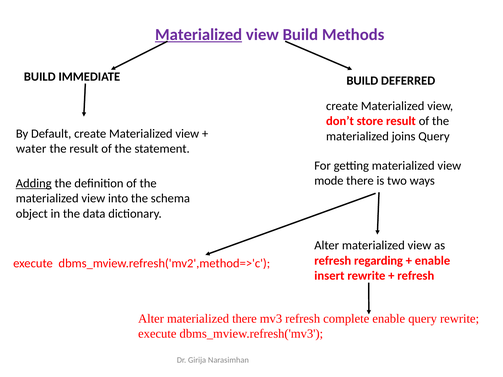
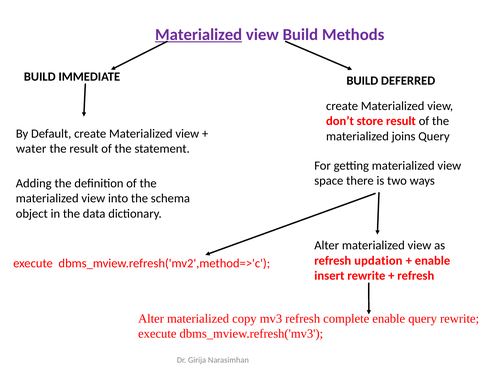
mode: mode -> space
Adding underline: present -> none
regarding: regarding -> updation
materialized there: there -> copy
